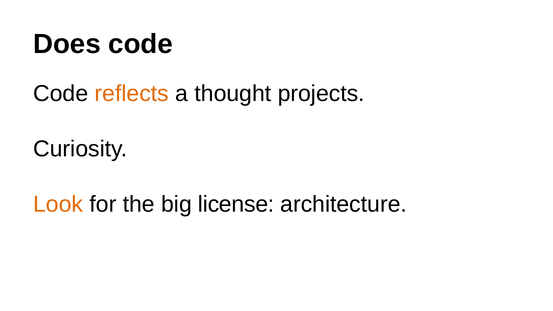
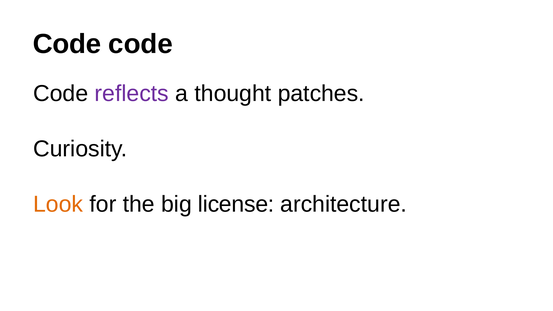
Does at (67, 44): Does -> Code
reflects colour: orange -> purple
projects: projects -> patches
